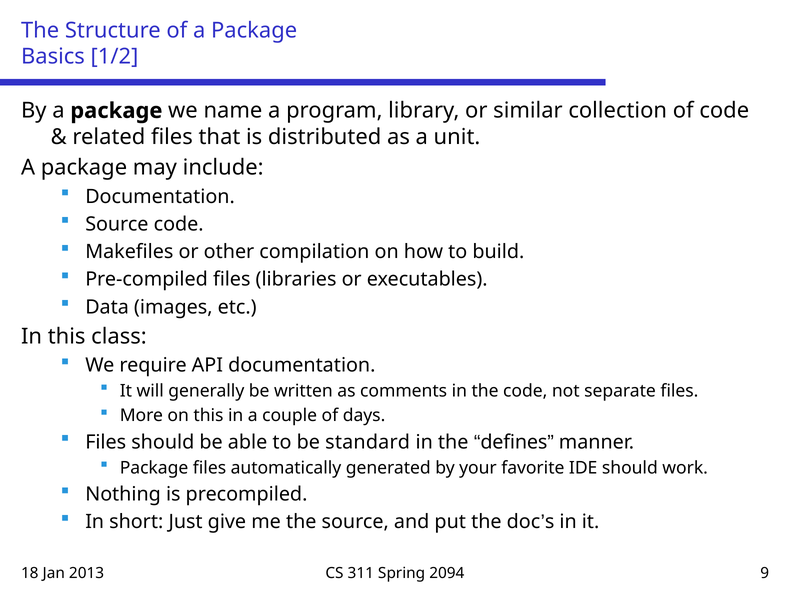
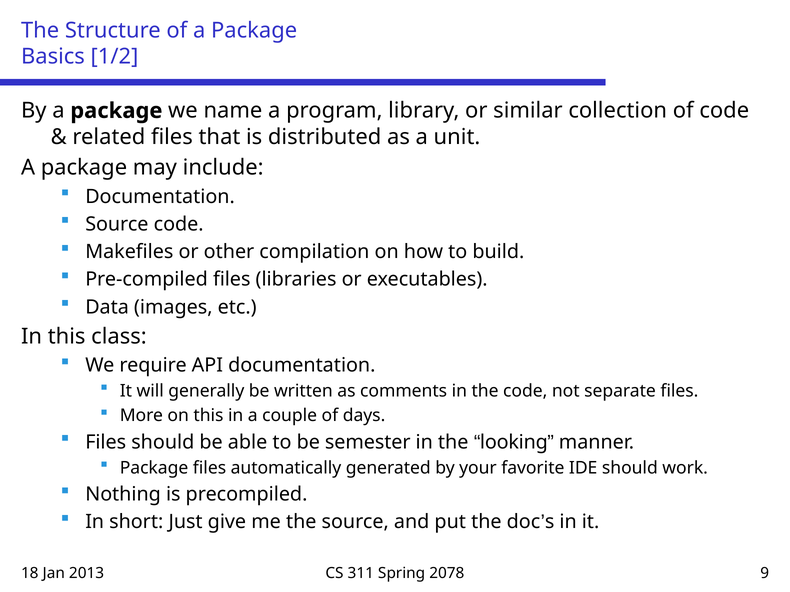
standard: standard -> semester
defines: defines -> looking
2094: 2094 -> 2078
